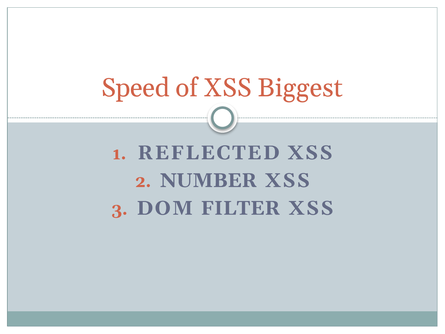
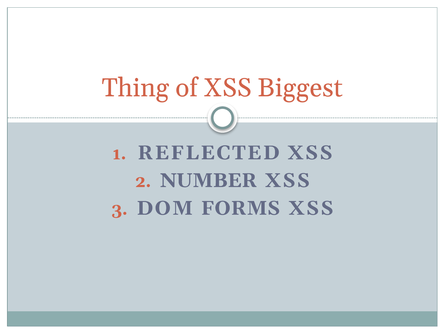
Speed: Speed -> Thing
FILTER: FILTER -> FORMS
